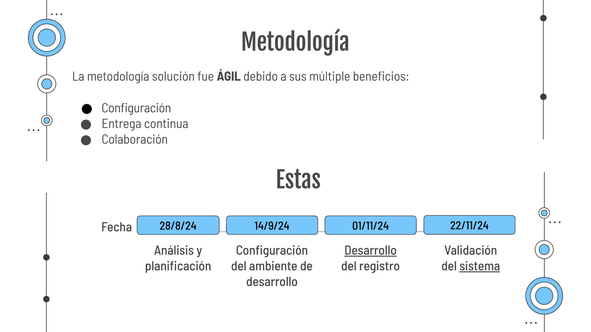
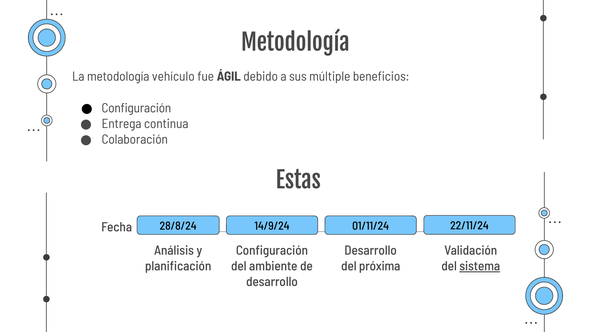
solución: solución -> vehículo
Desarrollo at (371, 251) underline: present -> none
registro: registro -> próxima
